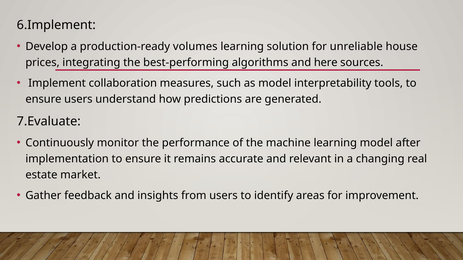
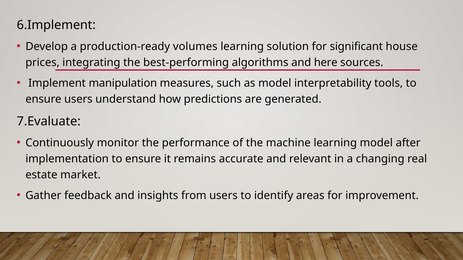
unreliable: unreliable -> significant
collaboration: collaboration -> manipulation
